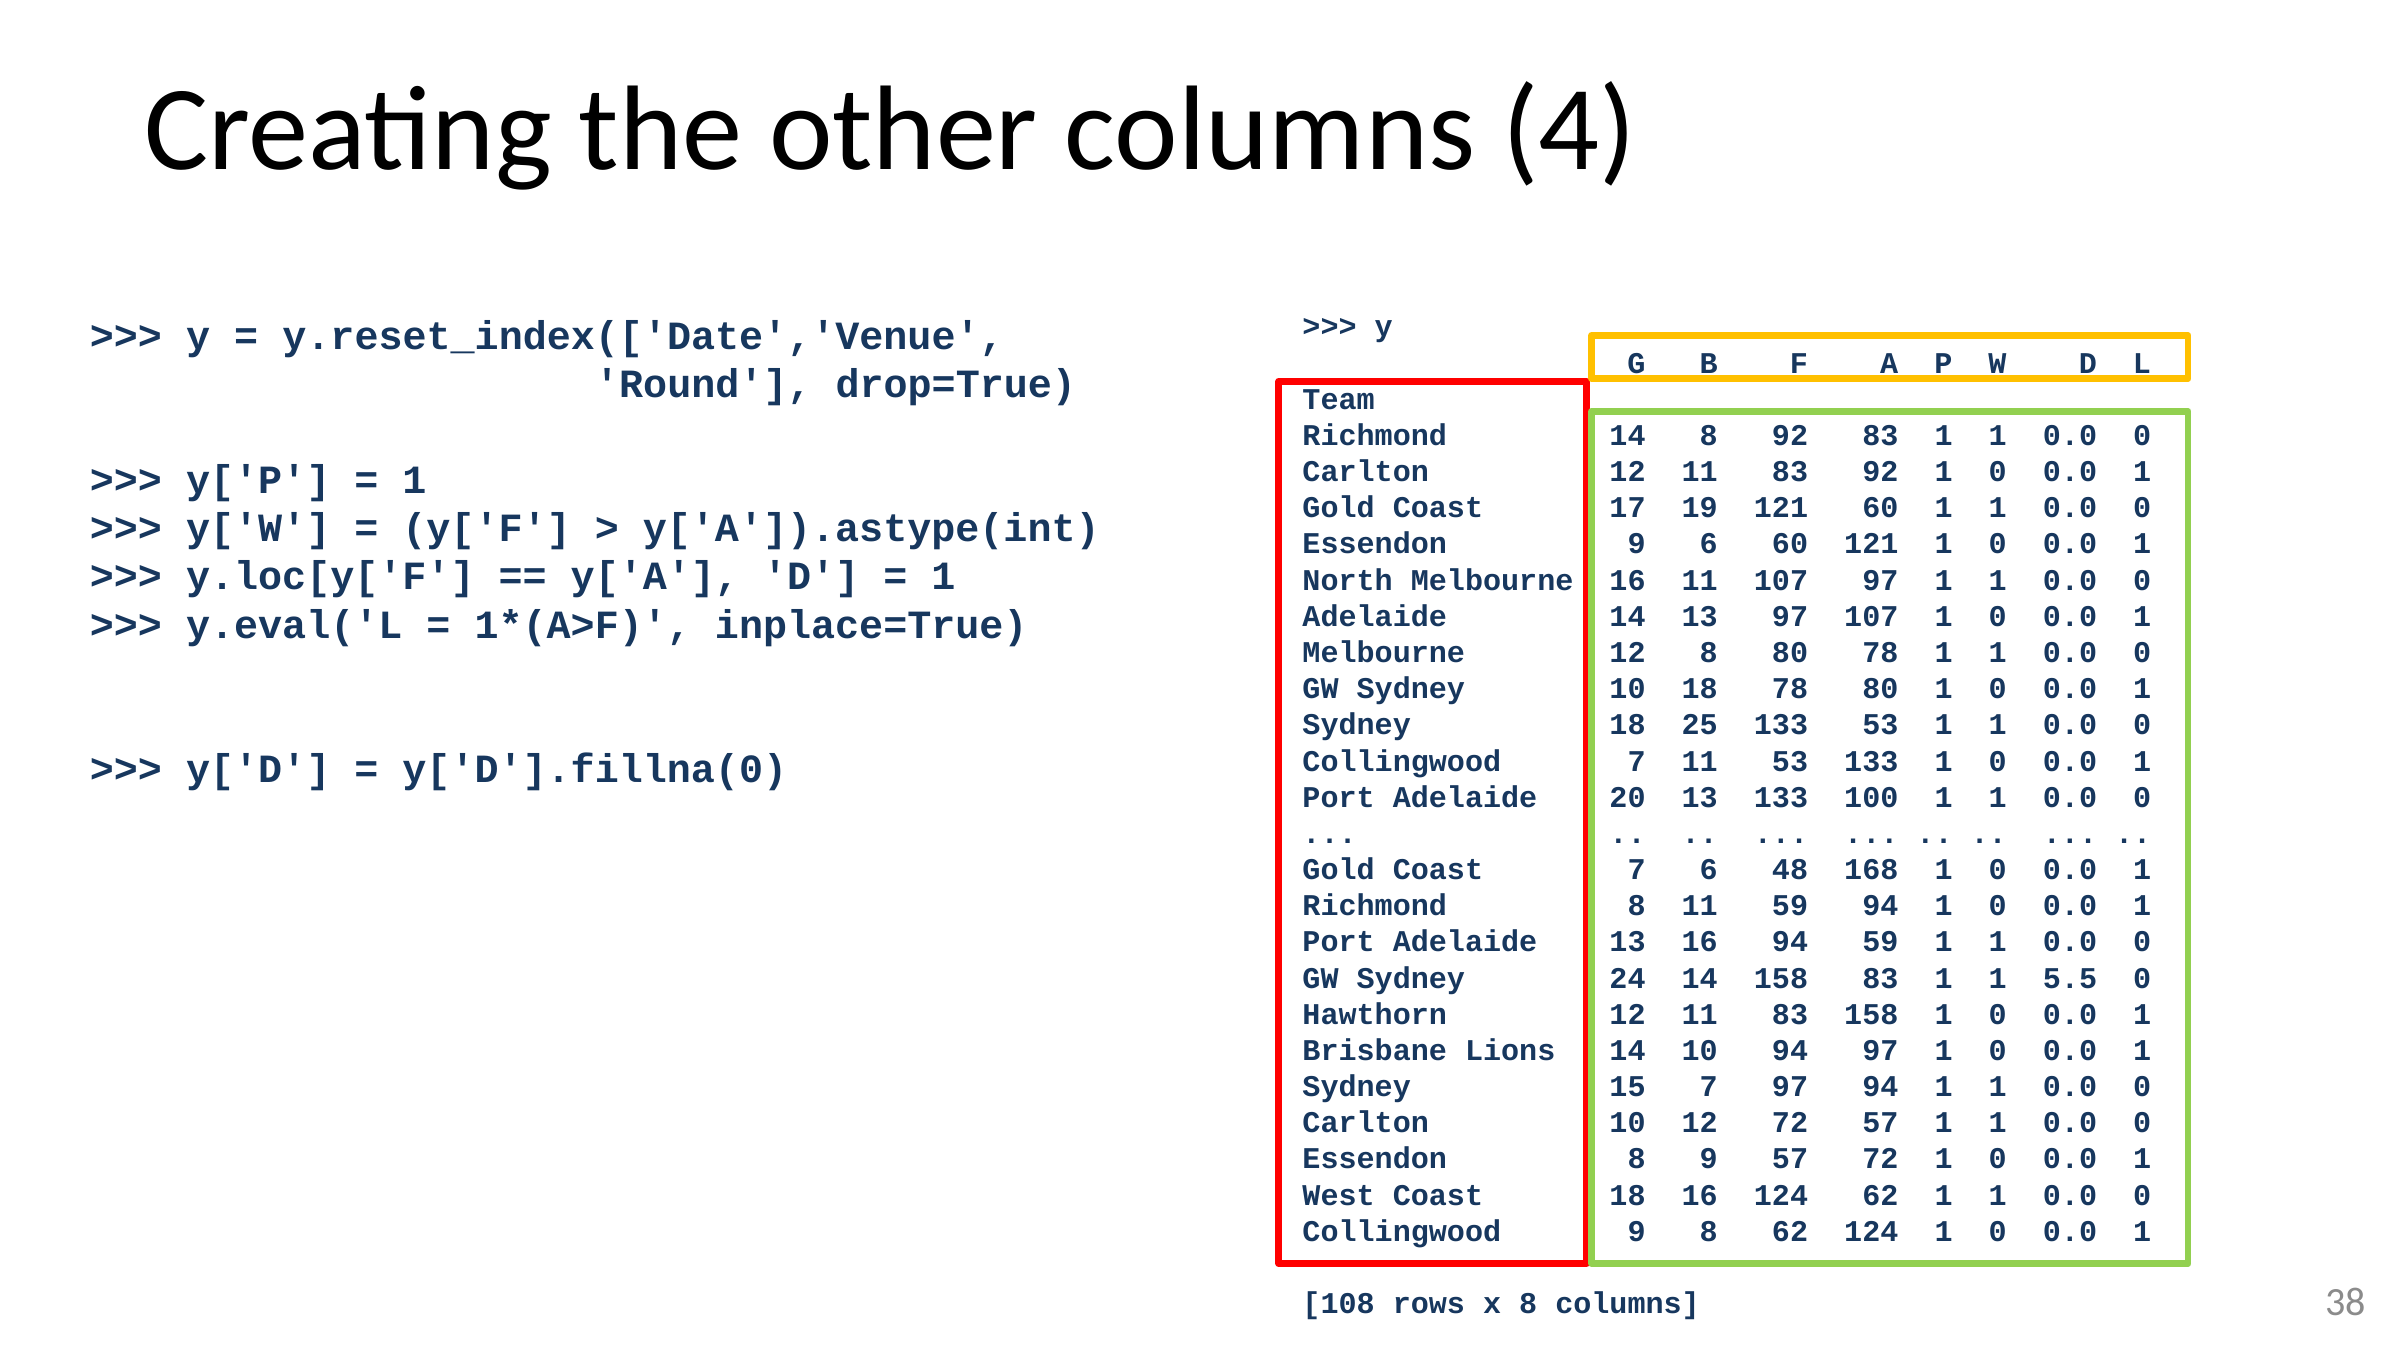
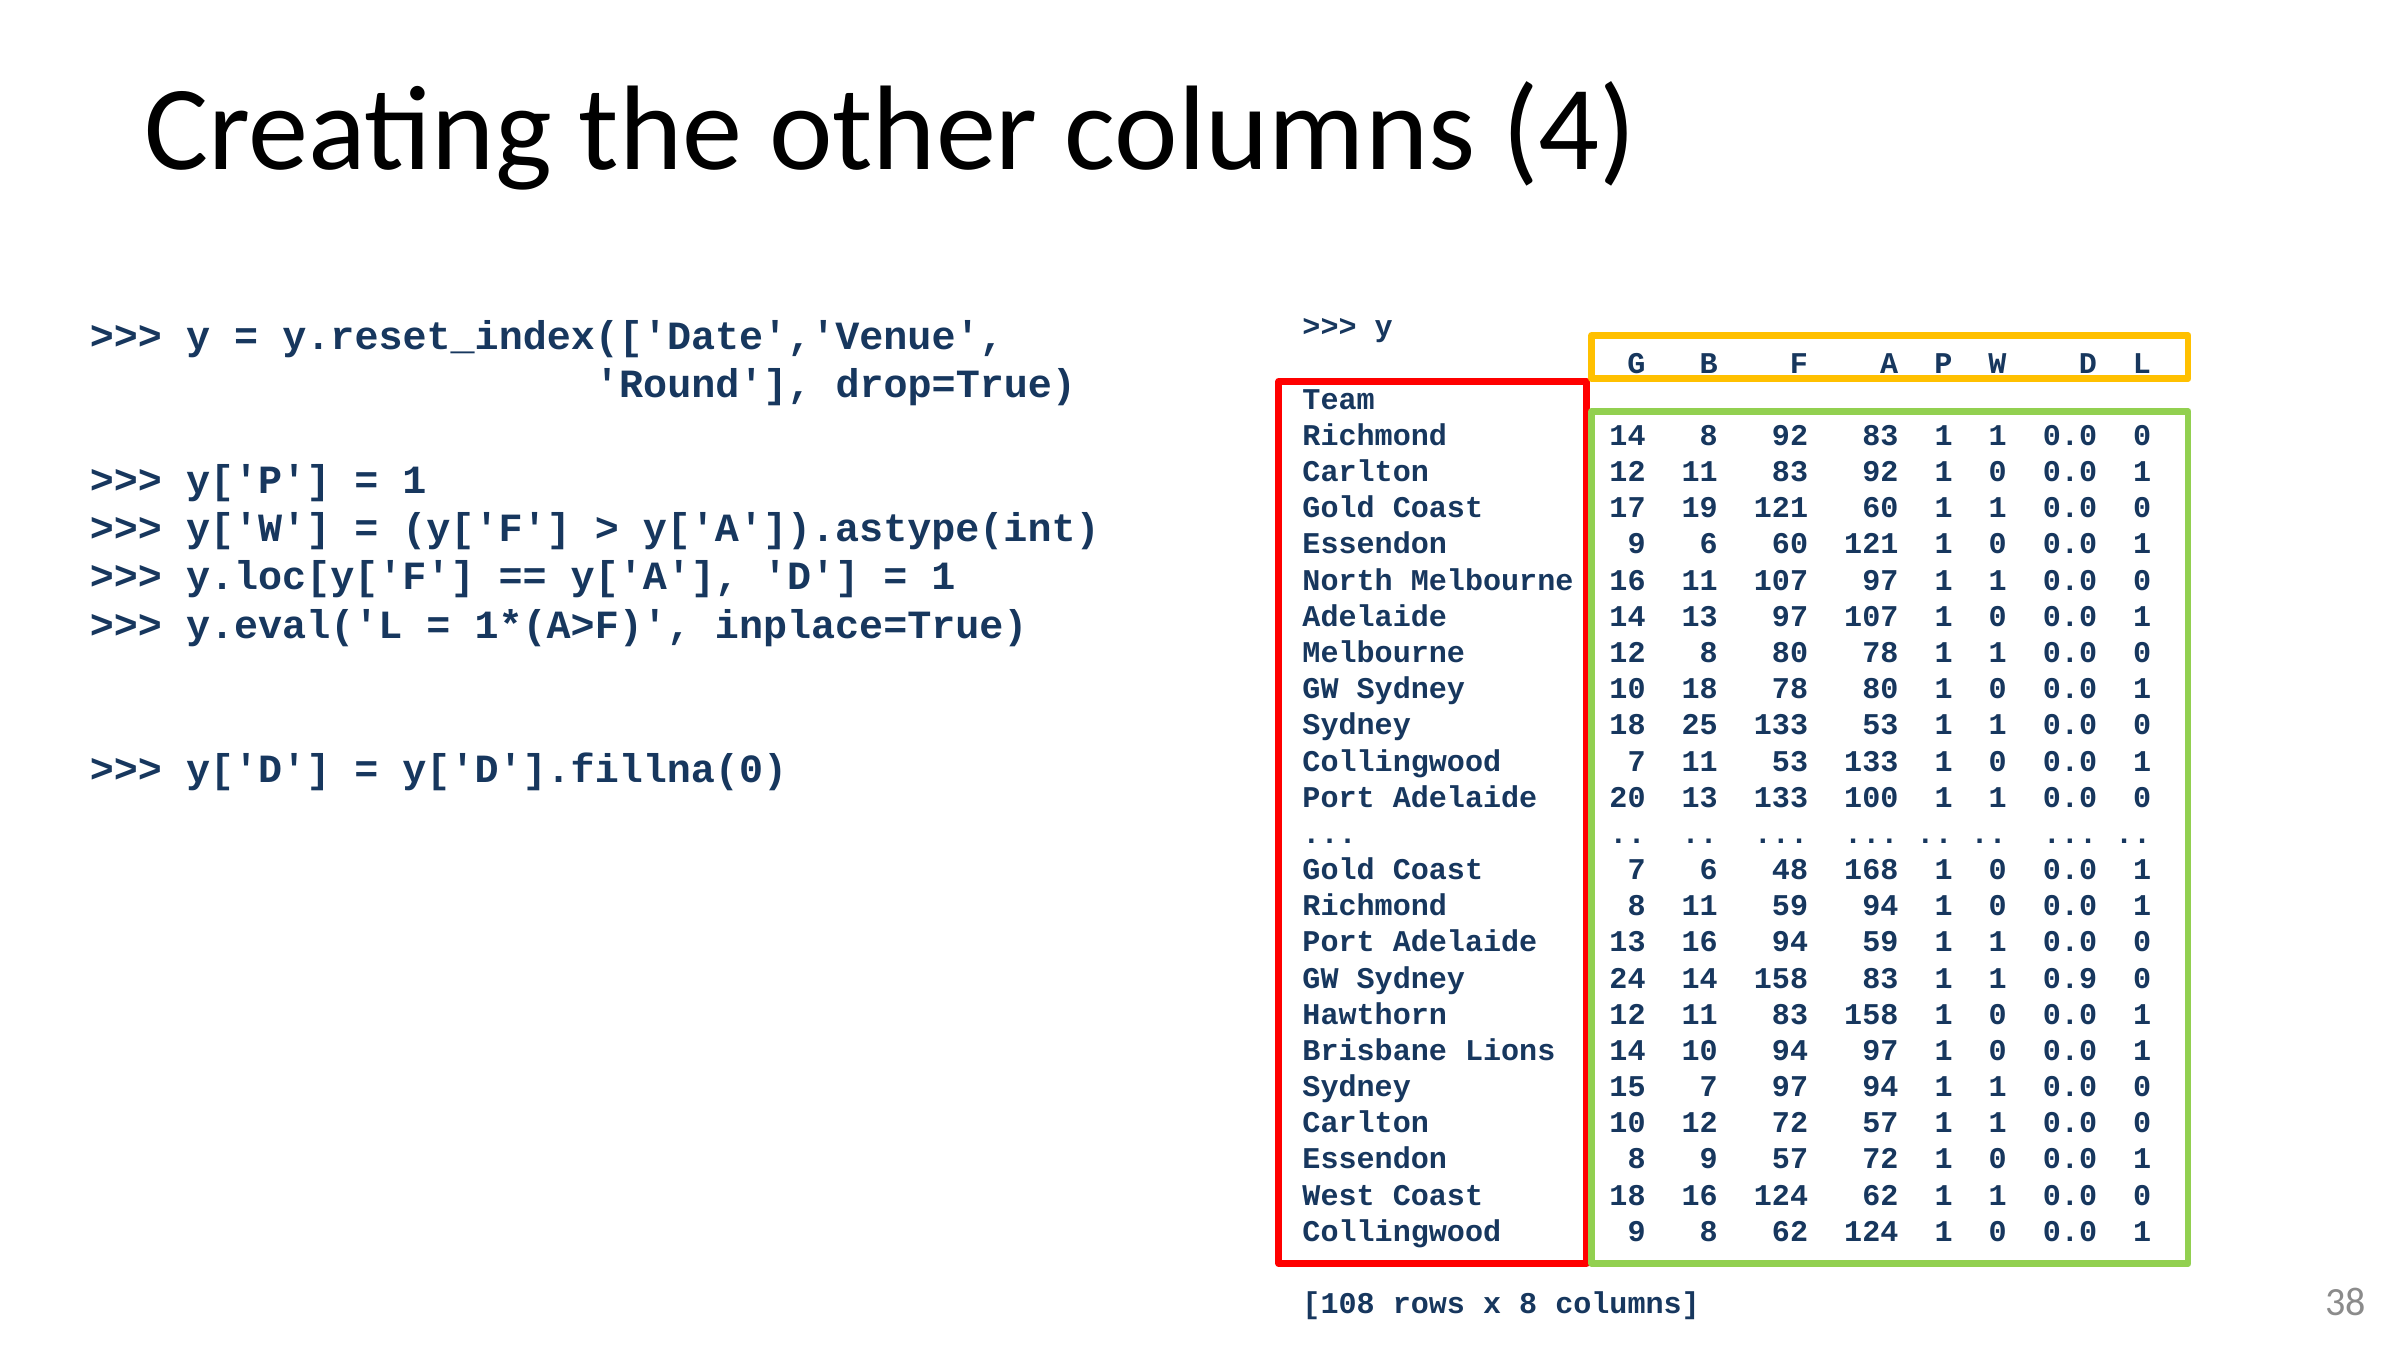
5.5: 5.5 -> 0.9
